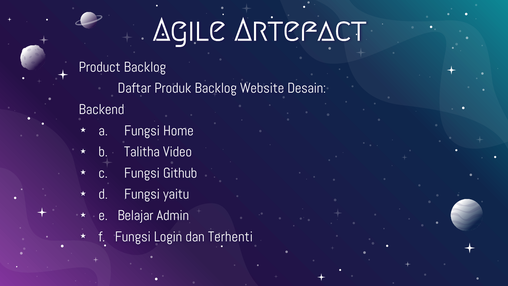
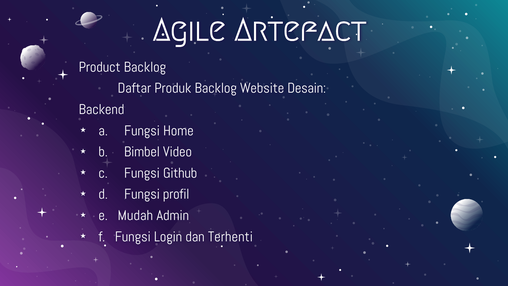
Talitha: Talitha -> Bimbel
yaitu: yaitu -> profil
Belajar: Belajar -> Mudah
